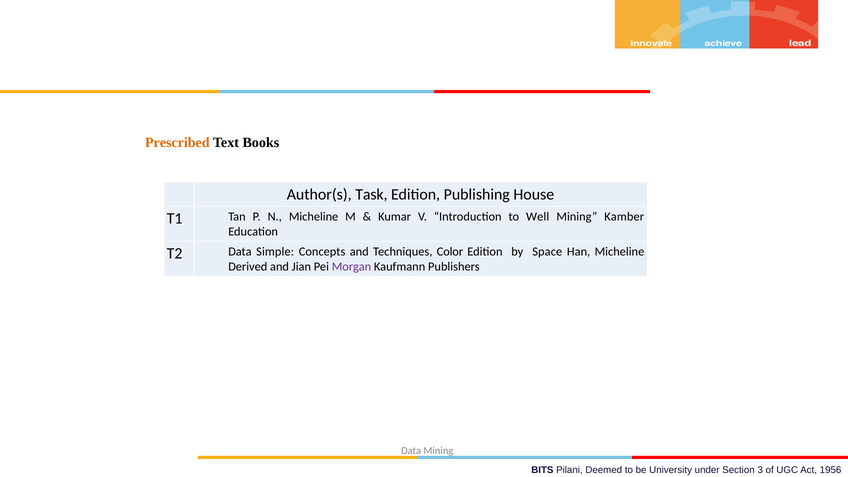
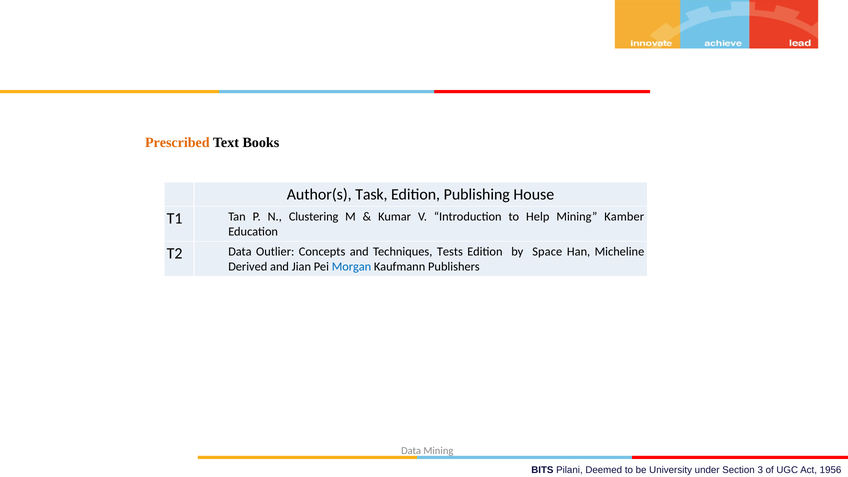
N Micheline: Micheline -> Clustering
Well: Well -> Help
Simple: Simple -> Outlier
Color: Color -> Tests
Morgan colour: purple -> blue
